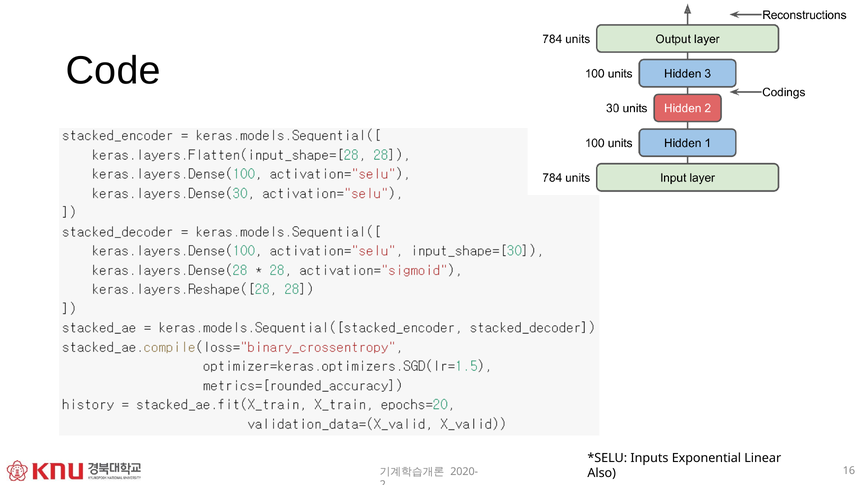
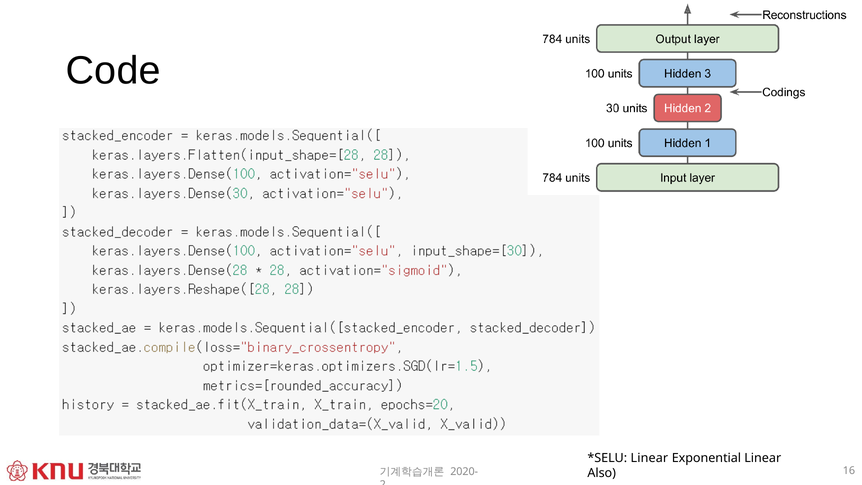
Inputs at (649, 458): Inputs -> Linear
